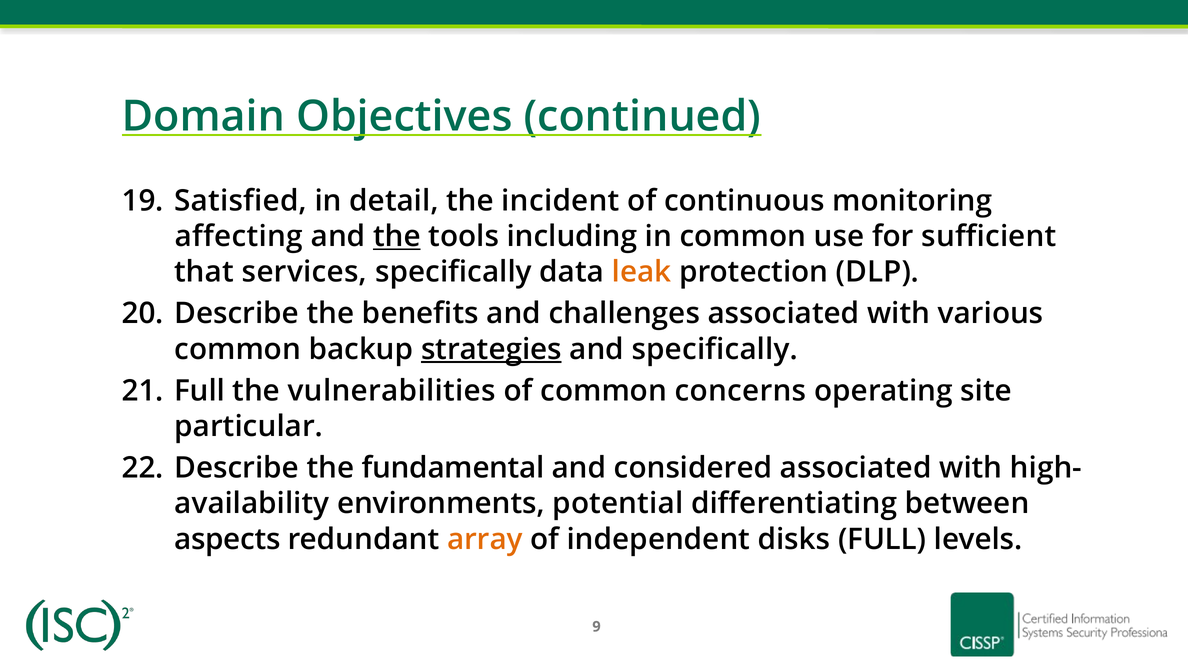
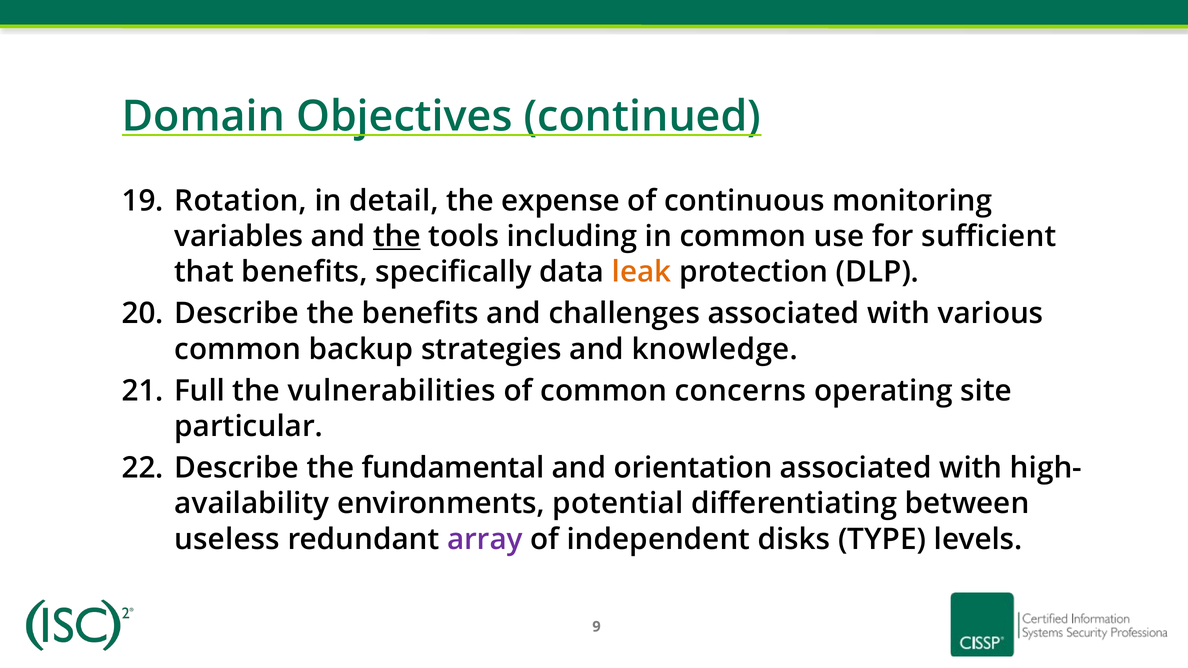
Satisfied: Satisfied -> Rotation
incident: incident -> expense
affecting: affecting -> variables
that services: services -> benefits
strategies underline: present -> none
and specifically: specifically -> knowledge
considered: considered -> orientation
aspects: aspects -> useless
array colour: orange -> purple
disks FULL: FULL -> TYPE
